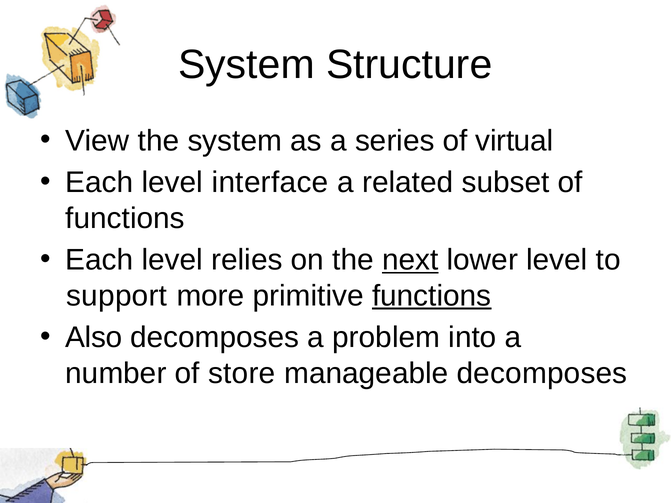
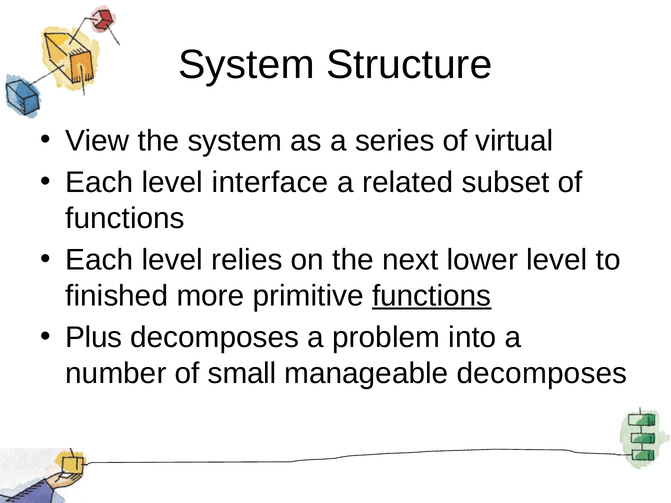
next underline: present -> none
support: support -> finished
Also: Also -> Plus
store: store -> small
